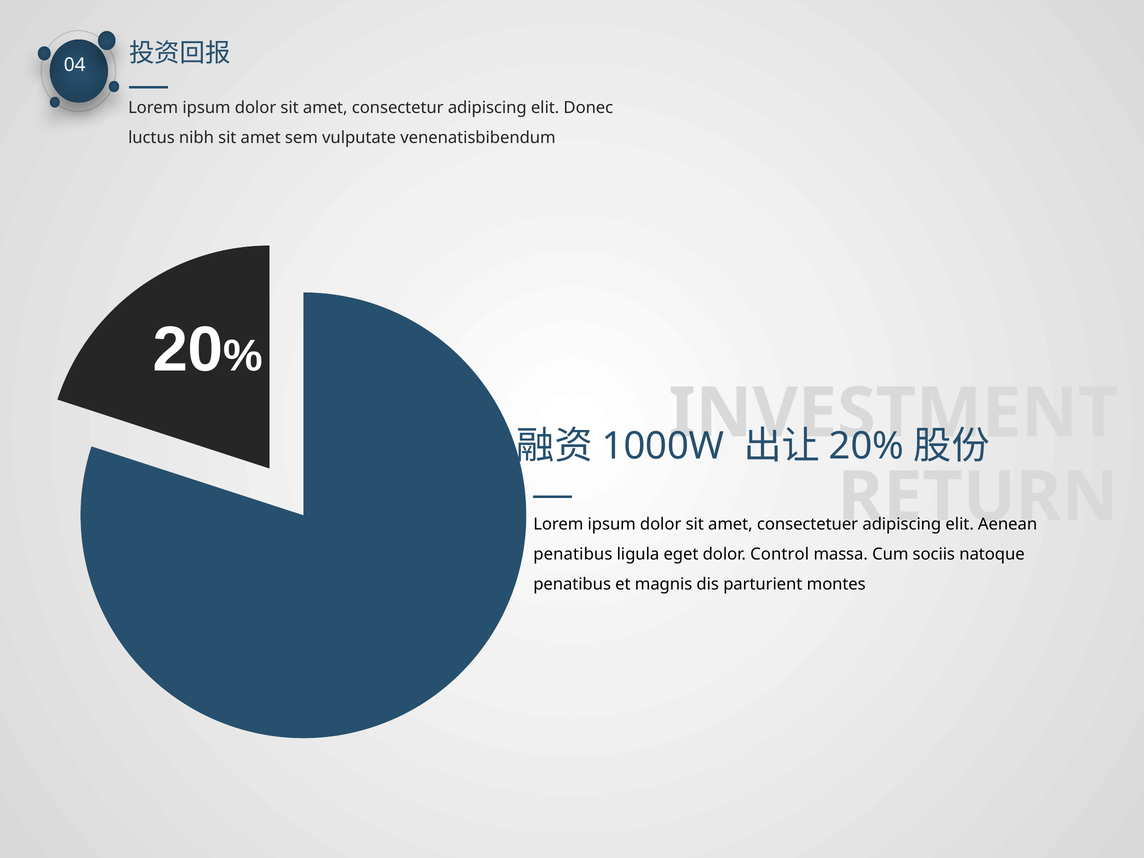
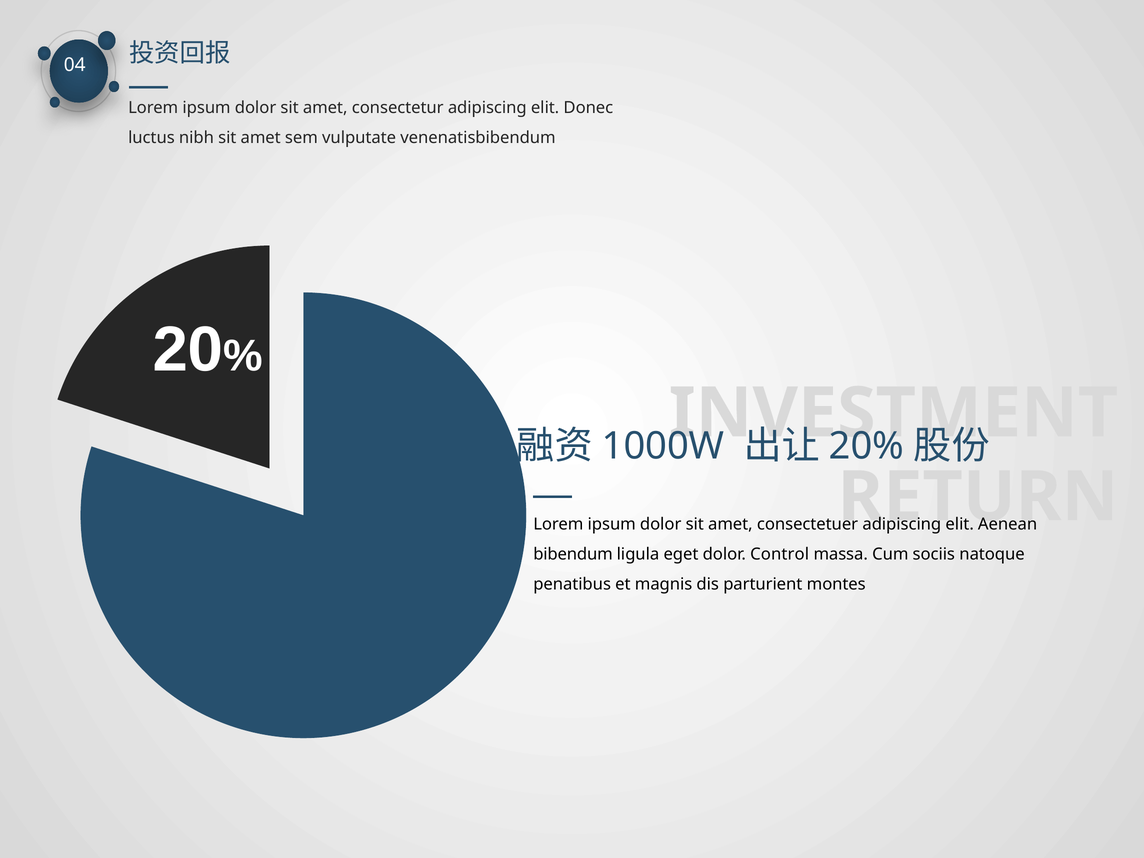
penatibus at (573, 554): penatibus -> bibendum
